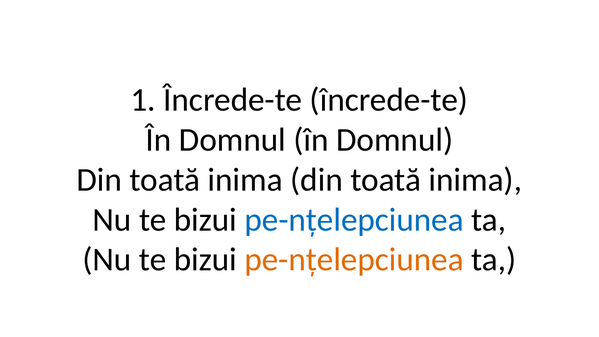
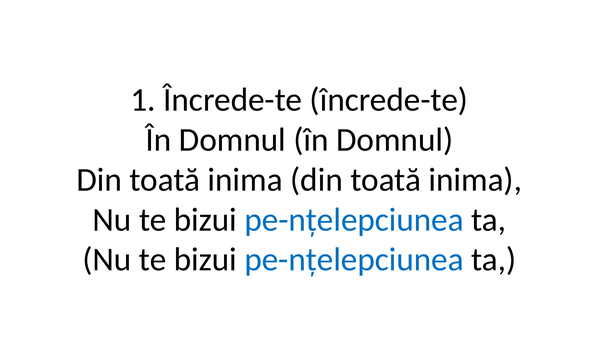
pe-nțelepciunea at (354, 260) colour: orange -> blue
